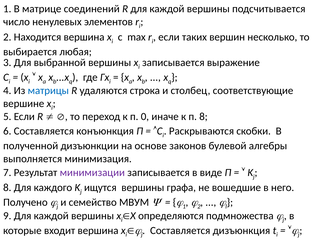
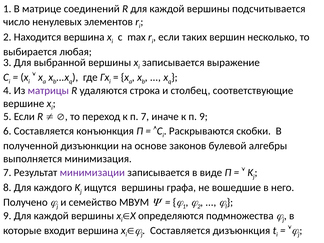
матрицы colour: blue -> purple
п 0: 0 -> 7
п 8: 8 -> 9
